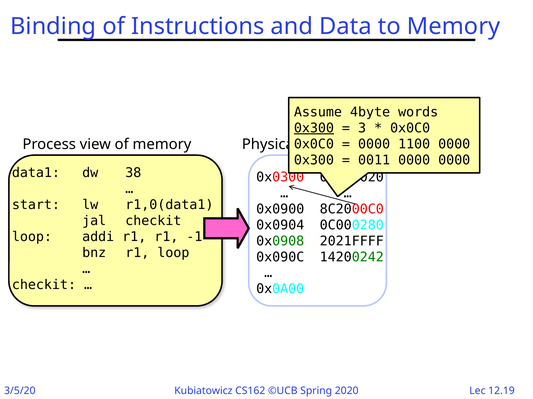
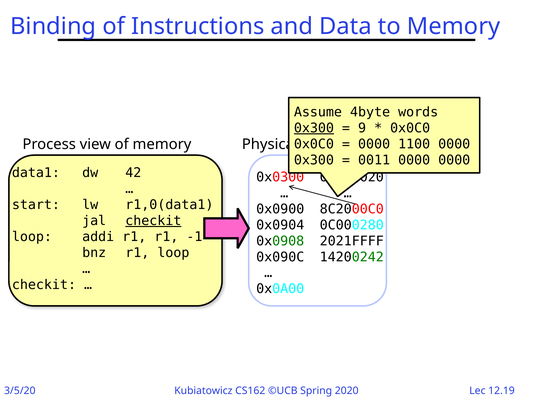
3: 3 -> 9
38: 38 -> 42
checkit at (153, 221) underline: none -> present
